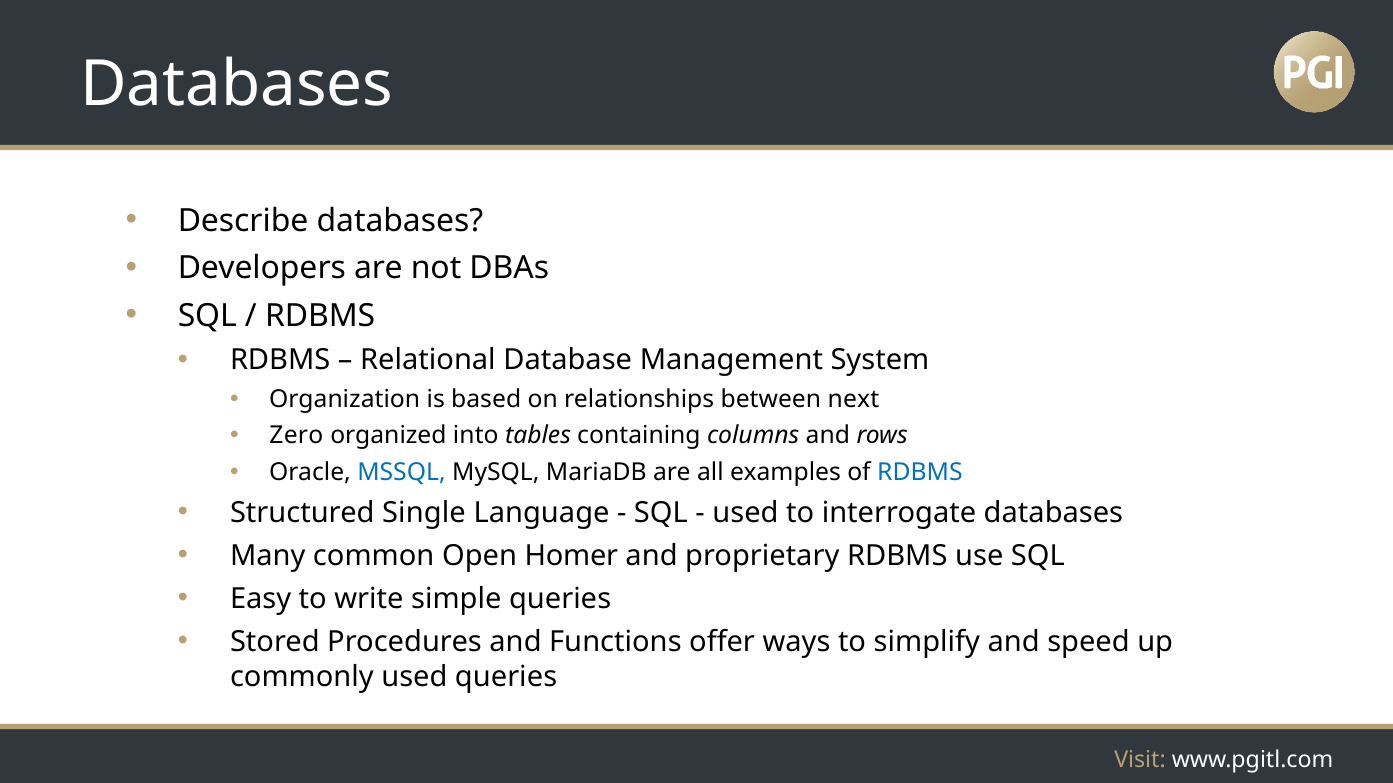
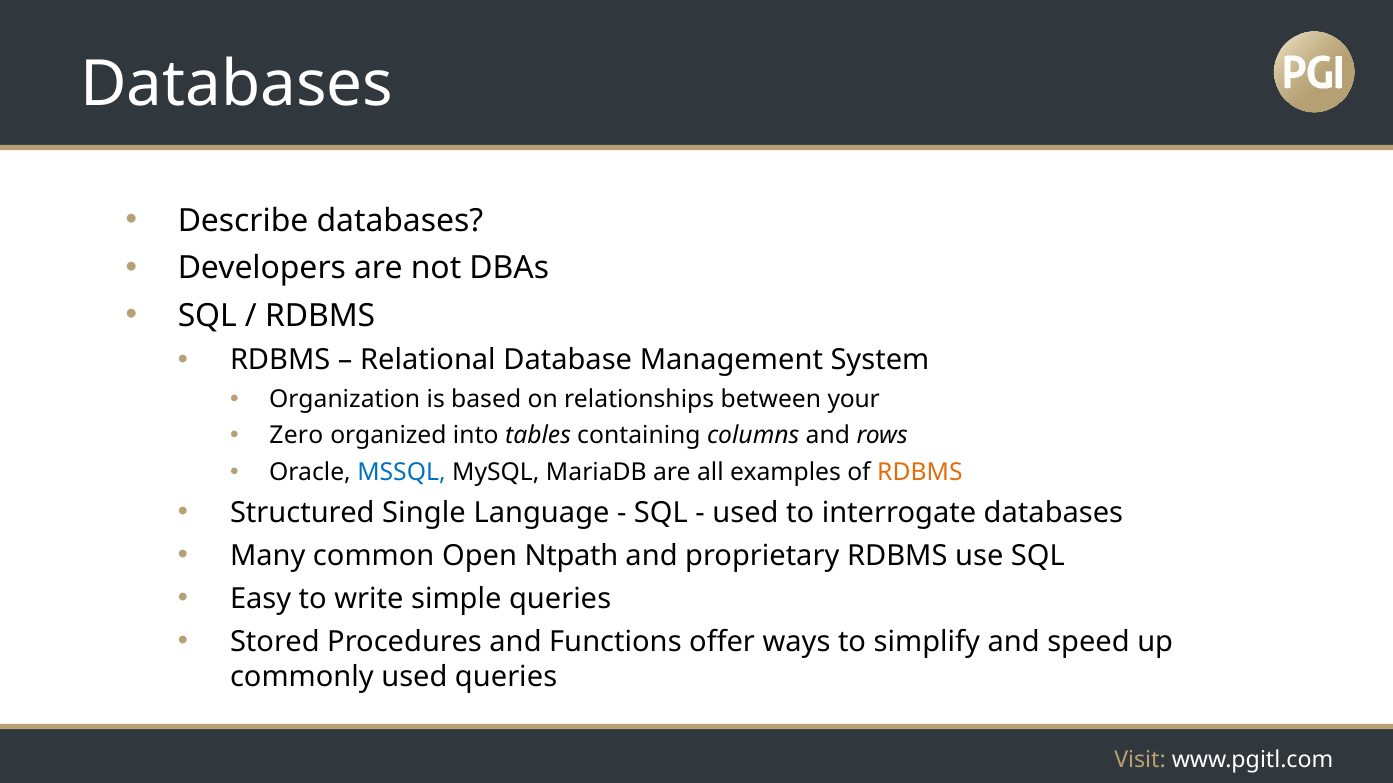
next: next -> your
RDBMS at (920, 473) colour: blue -> orange
Homer: Homer -> Ntpath
